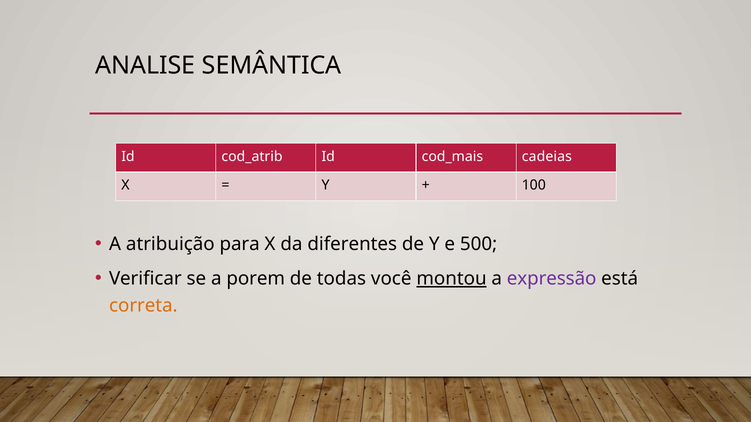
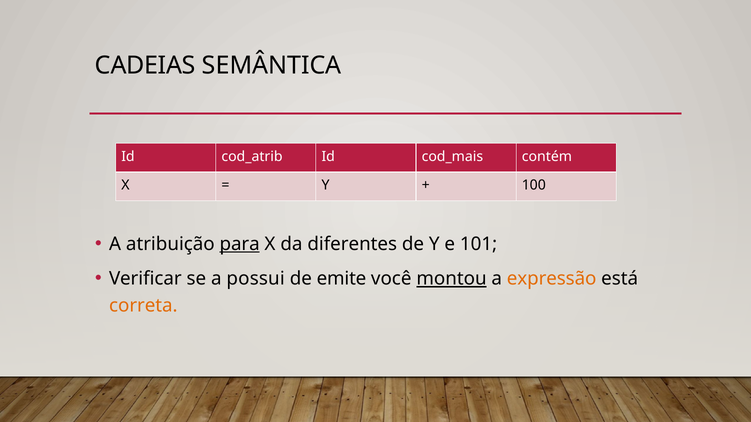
ANALISE: ANALISE -> CADEIAS
cadeias: cadeias -> contém
para underline: none -> present
500: 500 -> 101
porem: porem -> possui
todas: todas -> emite
expressão colour: purple -> orange
